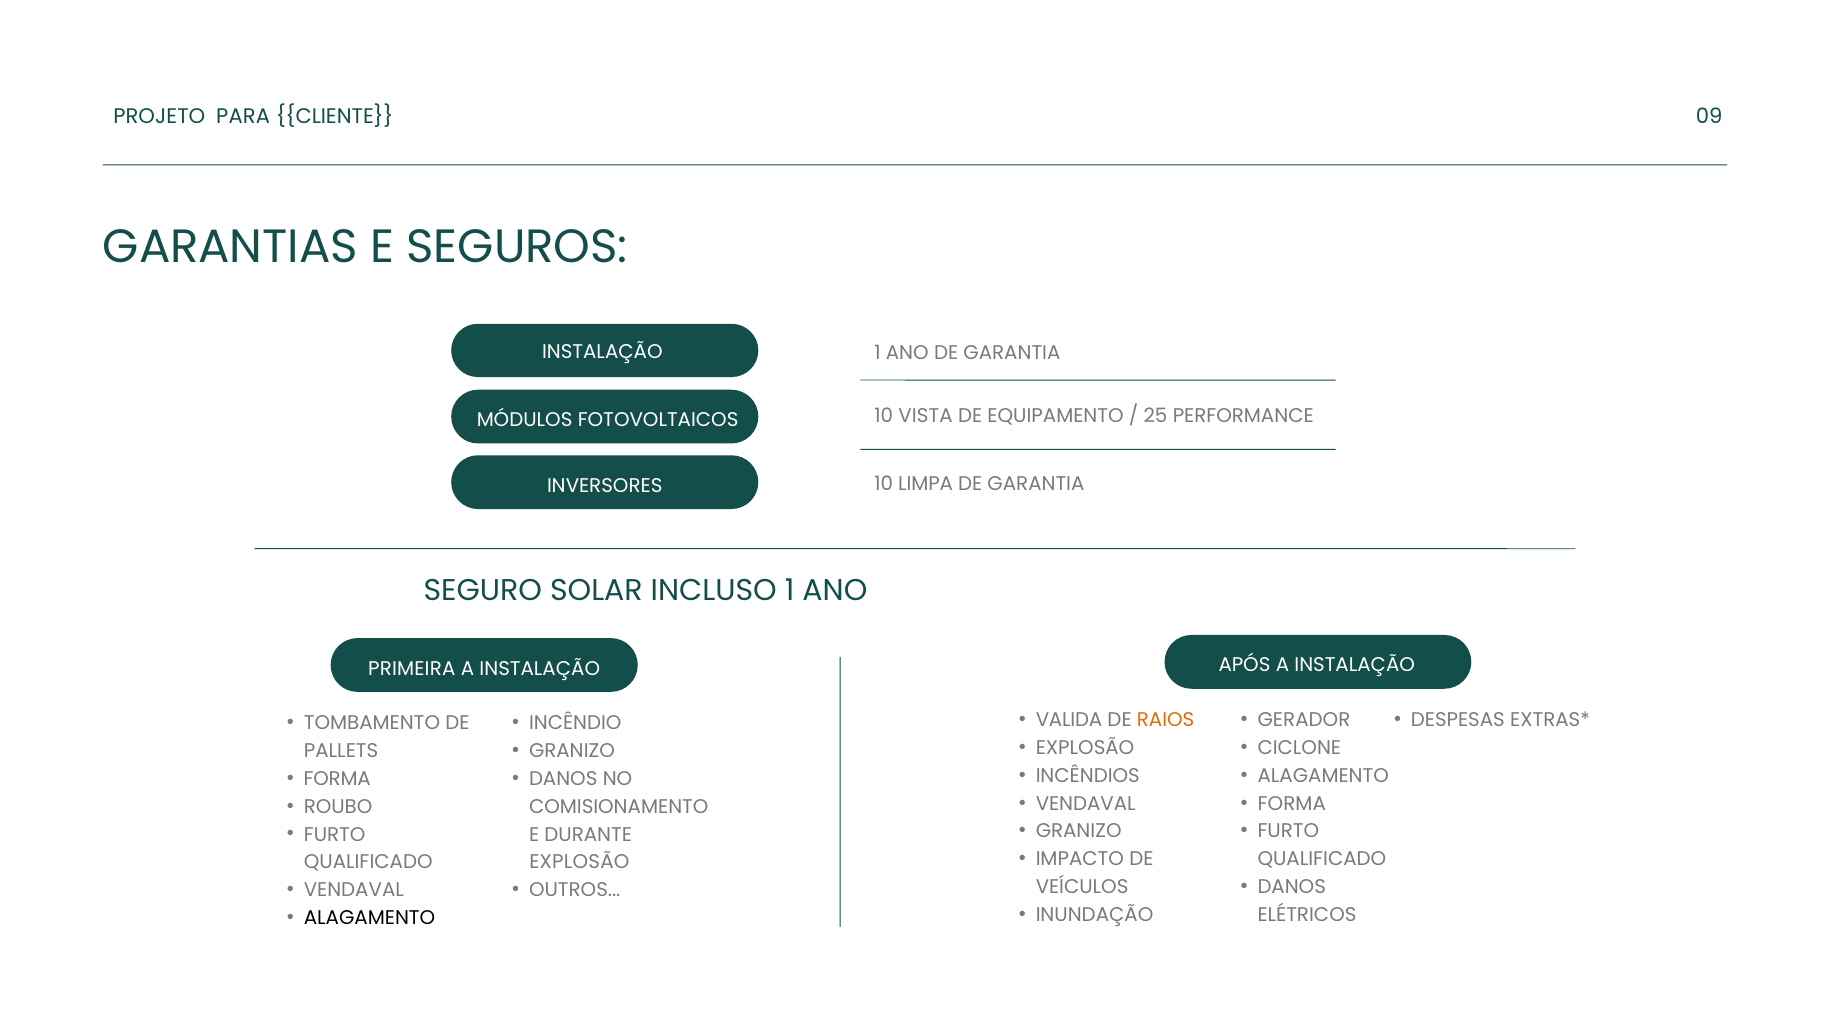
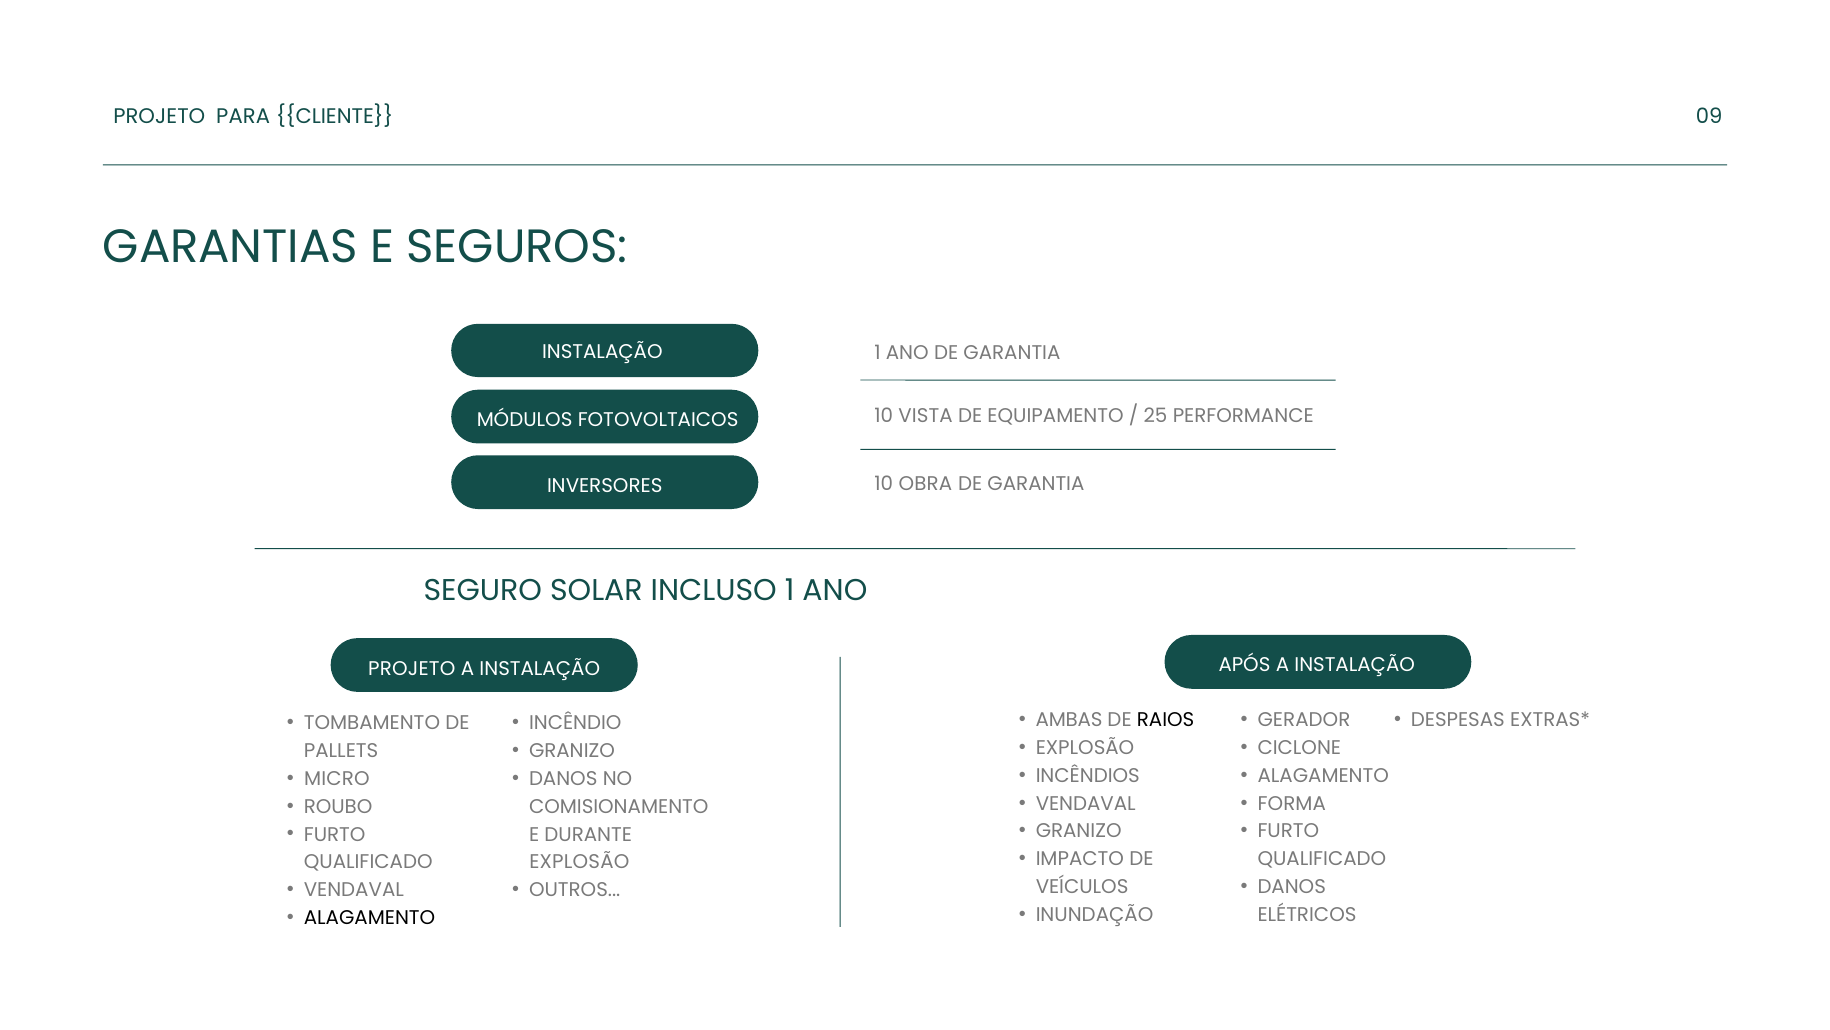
LIMPA: LIMPA -> OBRA
PRIMEIRA at (412, 668): PRIMEIRA -> PROJETO
VALIDA: VALIDA -> AMBAS
RAIOS colour: orange -> black
FORMA at (337, 778): FORMA -> MICRO
